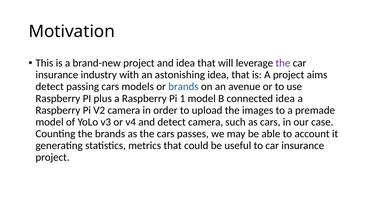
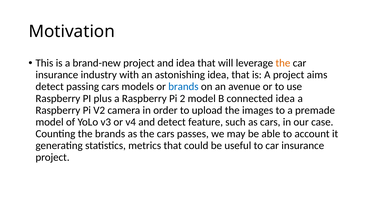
the at (283, 63) colour: purple -> orange
1: 1 -> 2
detect camera: camera -> feature
